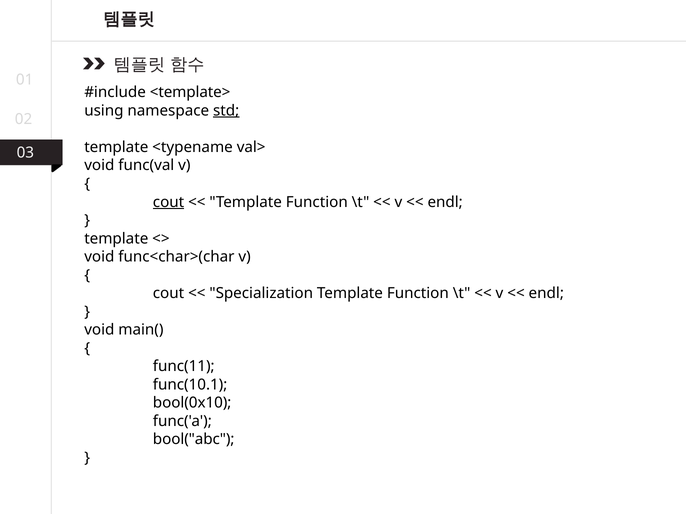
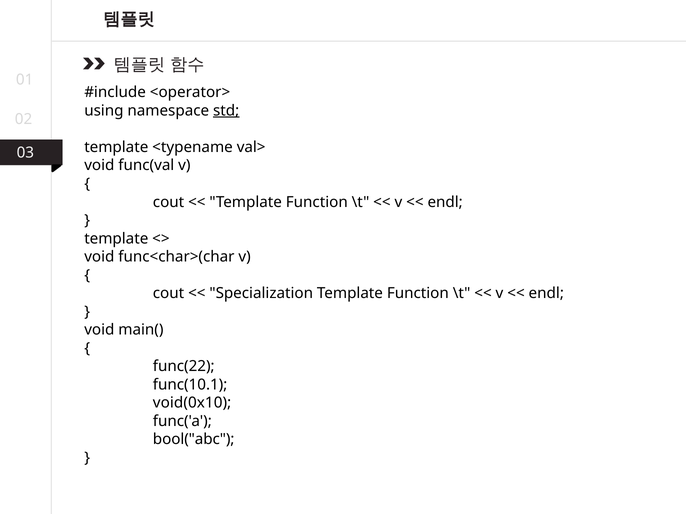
<template>: <template> -> <operator>
cout at (169, 202) underline: present -> none
func(11: func(11 -> func(22
bool(0x10: bool(0x10 -> void(0x10
